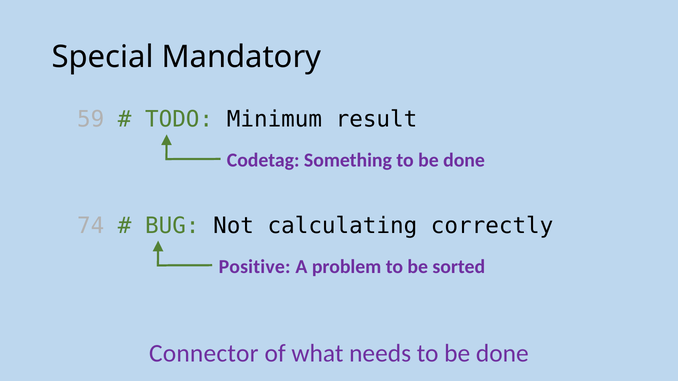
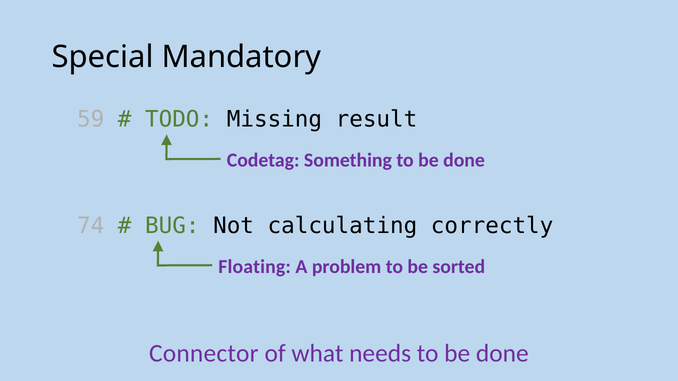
Minimum: Minimum -> Missing
Positive: Positive -> Floating
